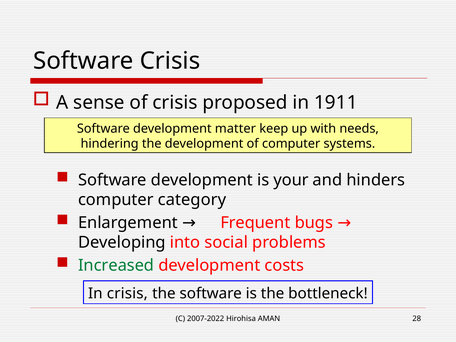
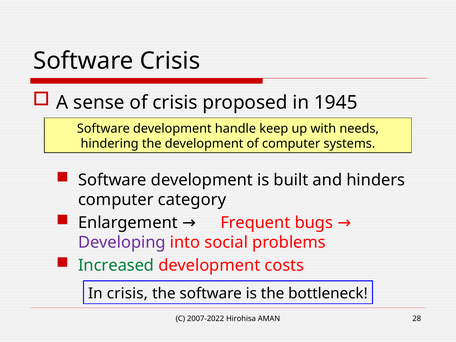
1911: 1911 -> 1945
matter: matter -> handle
your: your -> built
Developing colour: black -> purple
